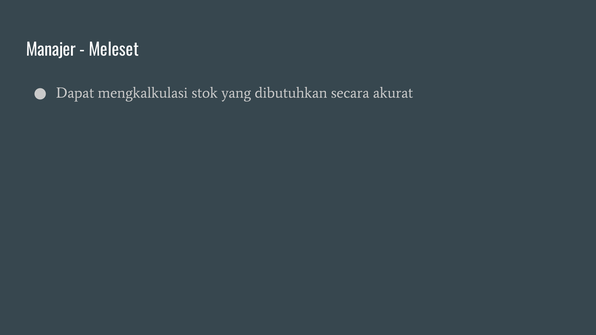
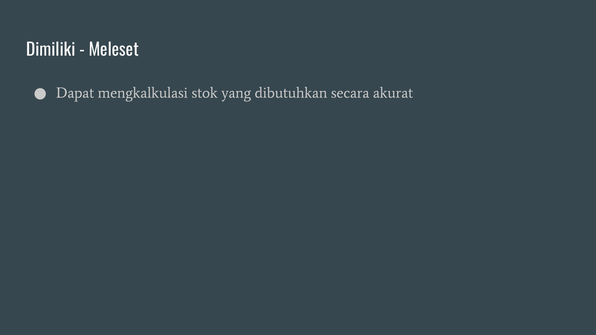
Manajer: Manajer -> Dimiliki
